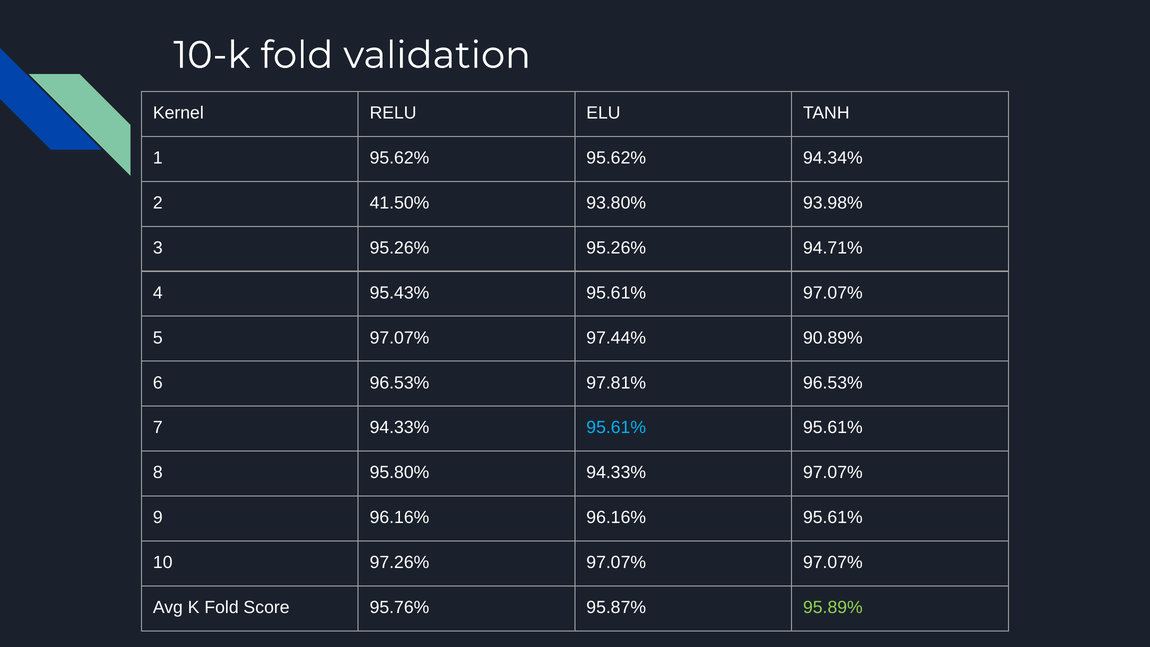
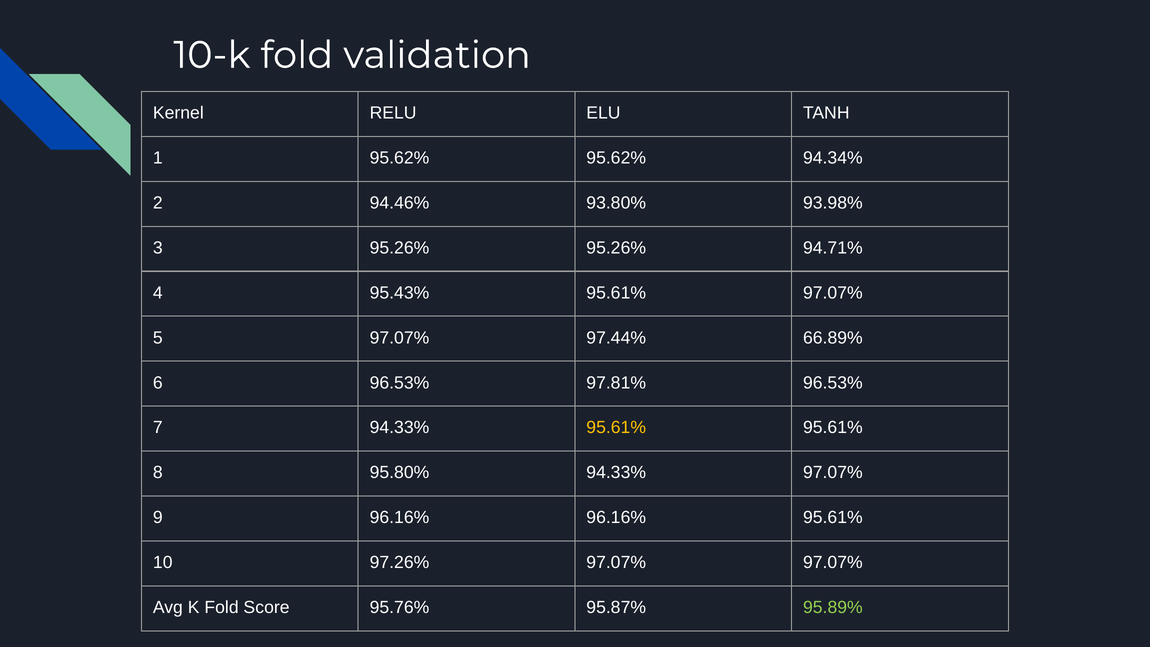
41.50%: 41.50% -> 94.46%
90.89%: 90.89% -> 66.89%
95.61% at (616, 428) colour: light blue -> yellow
